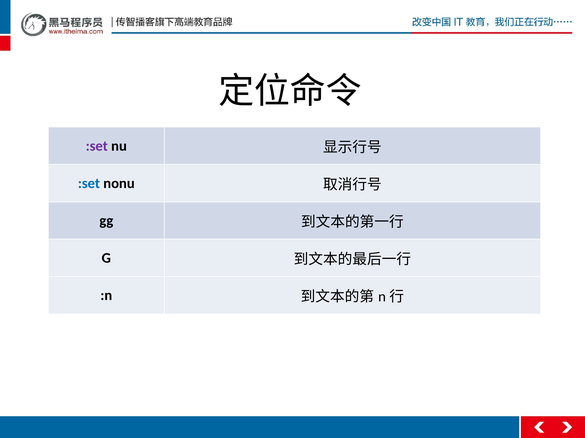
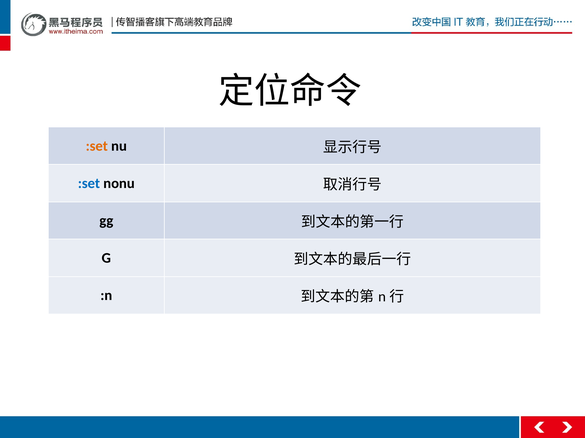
:set at (97, 146) colour: purple -> orange
